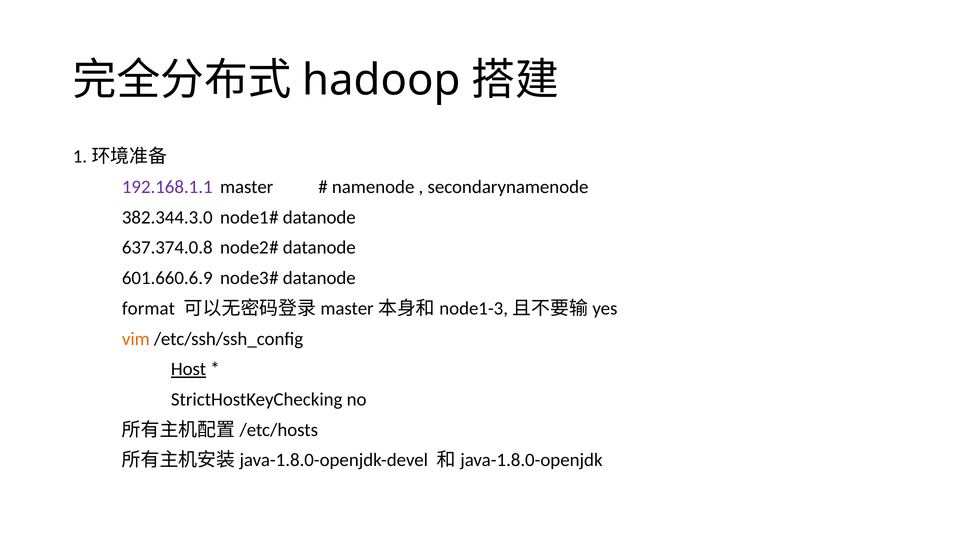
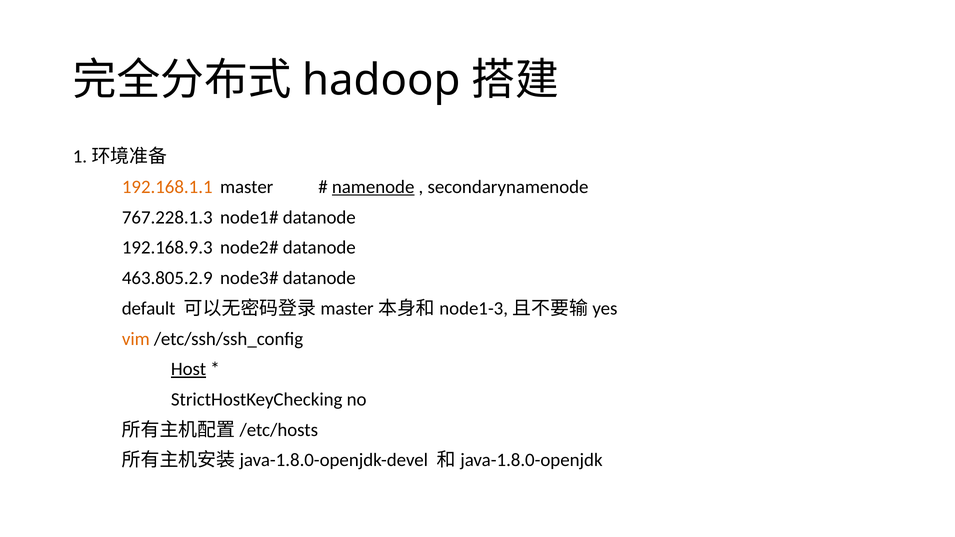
192.168.1.1 colour: purple -> orange
namenode underline: none -> present
382.344.3.0: 382.344.3.0 -> 767.228.1.3
637.374.0.8: 637.374.0.8 -> 192.168.9.3
601.660.6.9: 601.660.6.9 -> 463.805.2.9
format: format -> default
